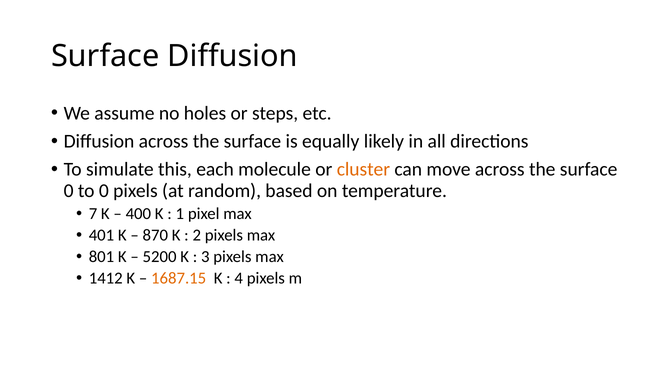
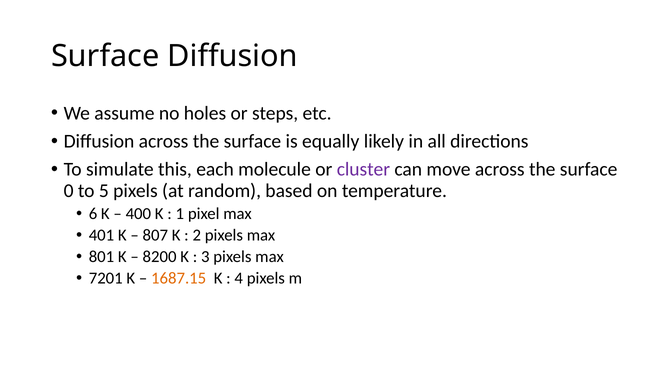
cluster colour: orange -> purple
to 0: 0 -> 5
7: 7 -> 6
870: 870 -> 807
5200: 5200 -> 8200
1412: 1412 -> 7201
